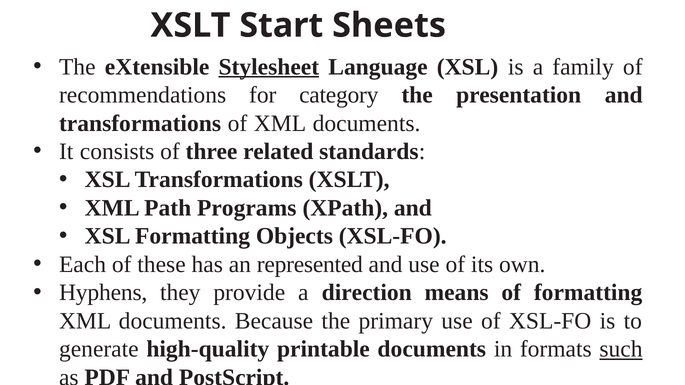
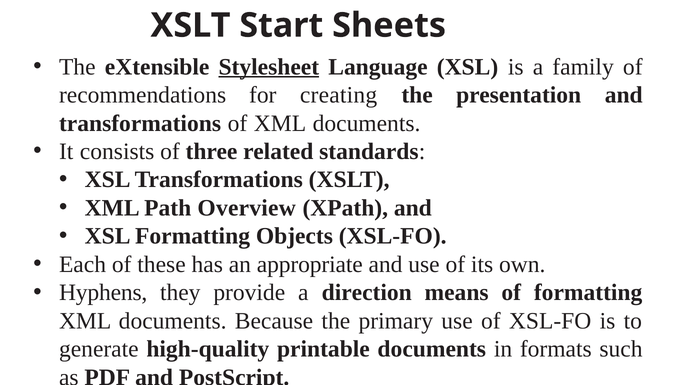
category: category -> creating
Programs: Programs -> Overview
represented: represented -> appropriate
such underline: present -> none
